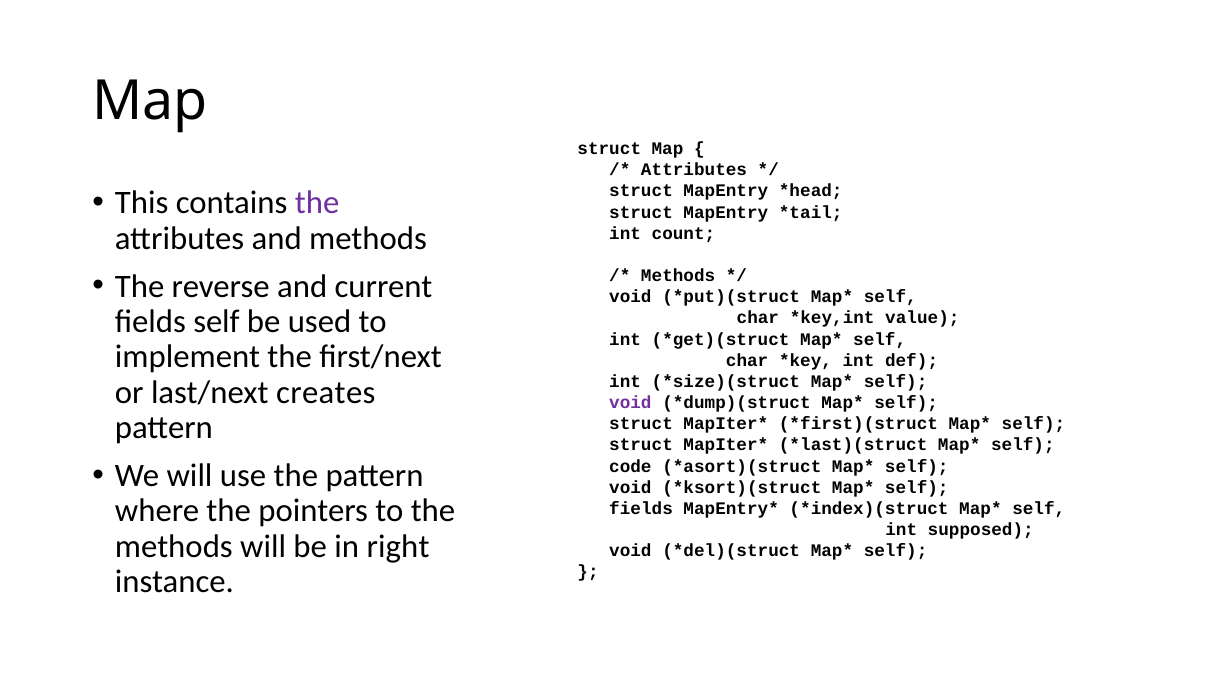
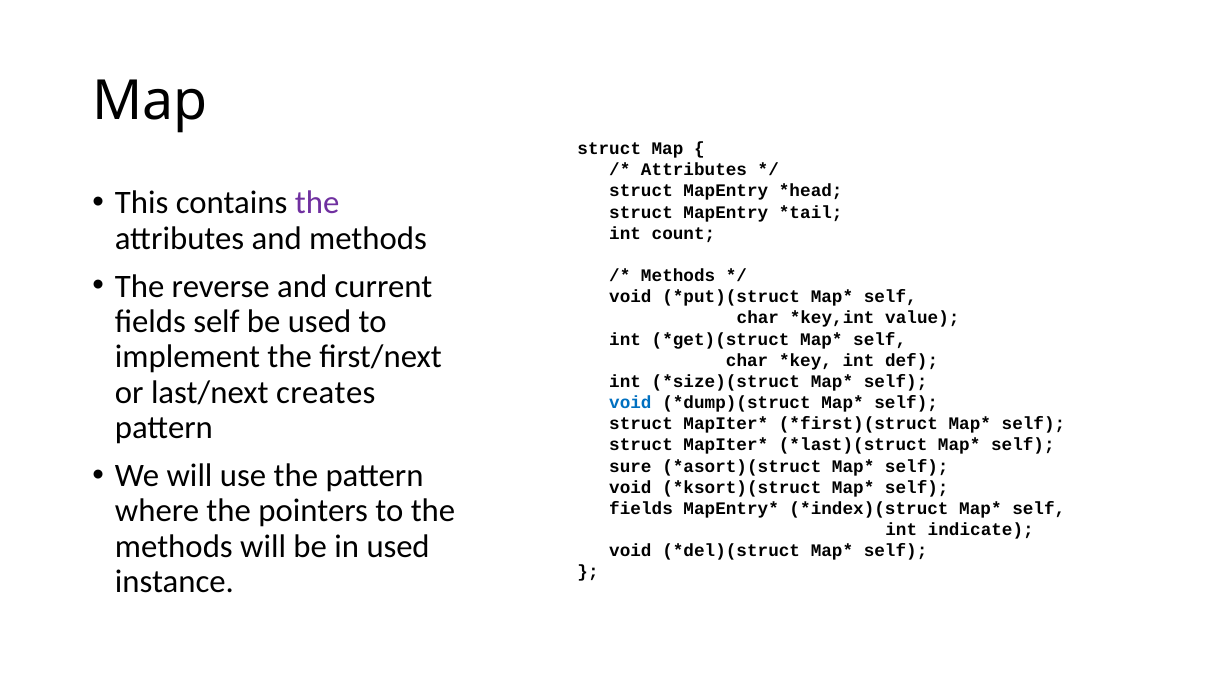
void at (630, 403) colour: purple -> blue
code: code -> sure
supposed: supposed -> indicate
in right: right -> used
